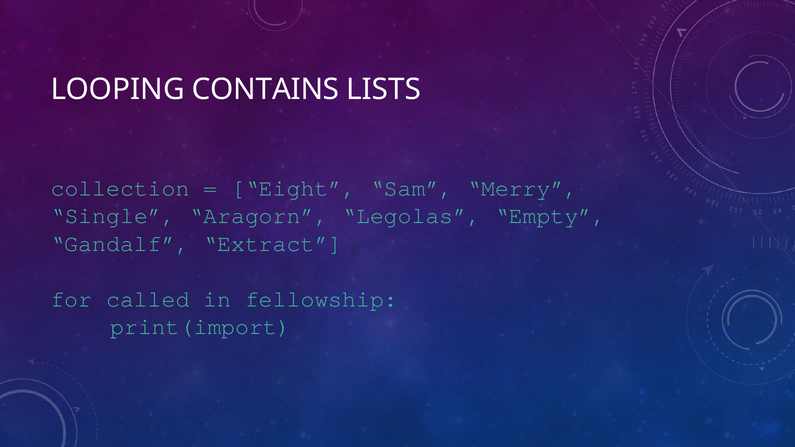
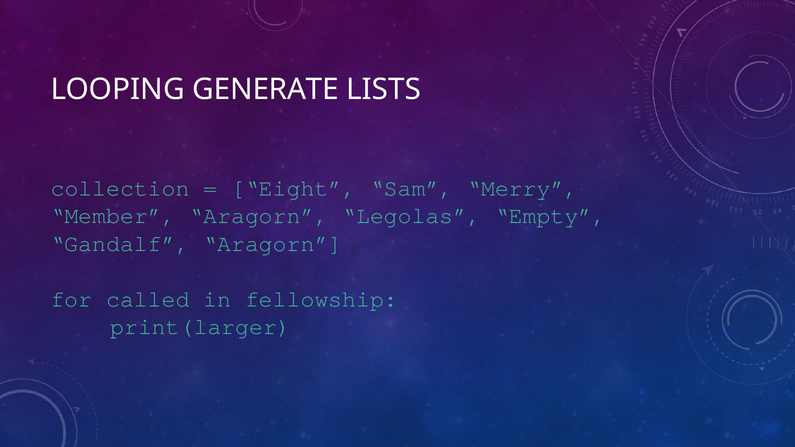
CONTAINS: CONTAINS -> GENERATE
Single: Single -> Member
Gandalf Extract: Extract -> Aragorn
print(import: print(import -> print(larger
